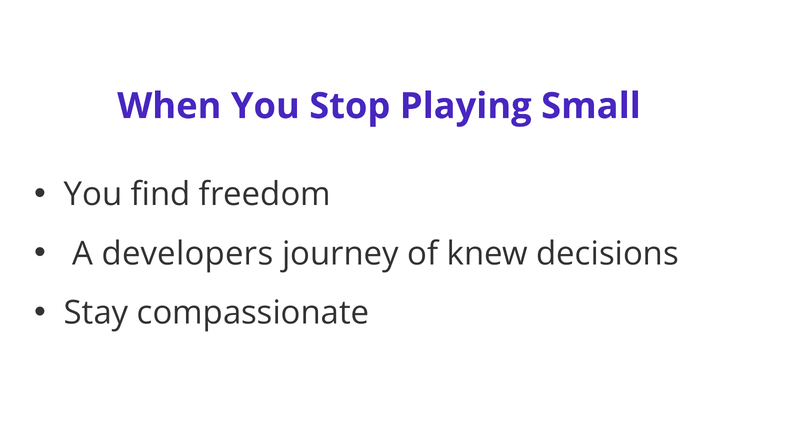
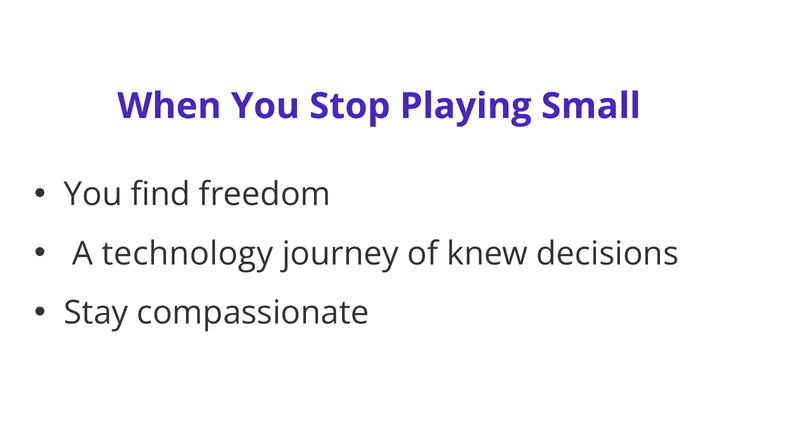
developers: developers -> technology
